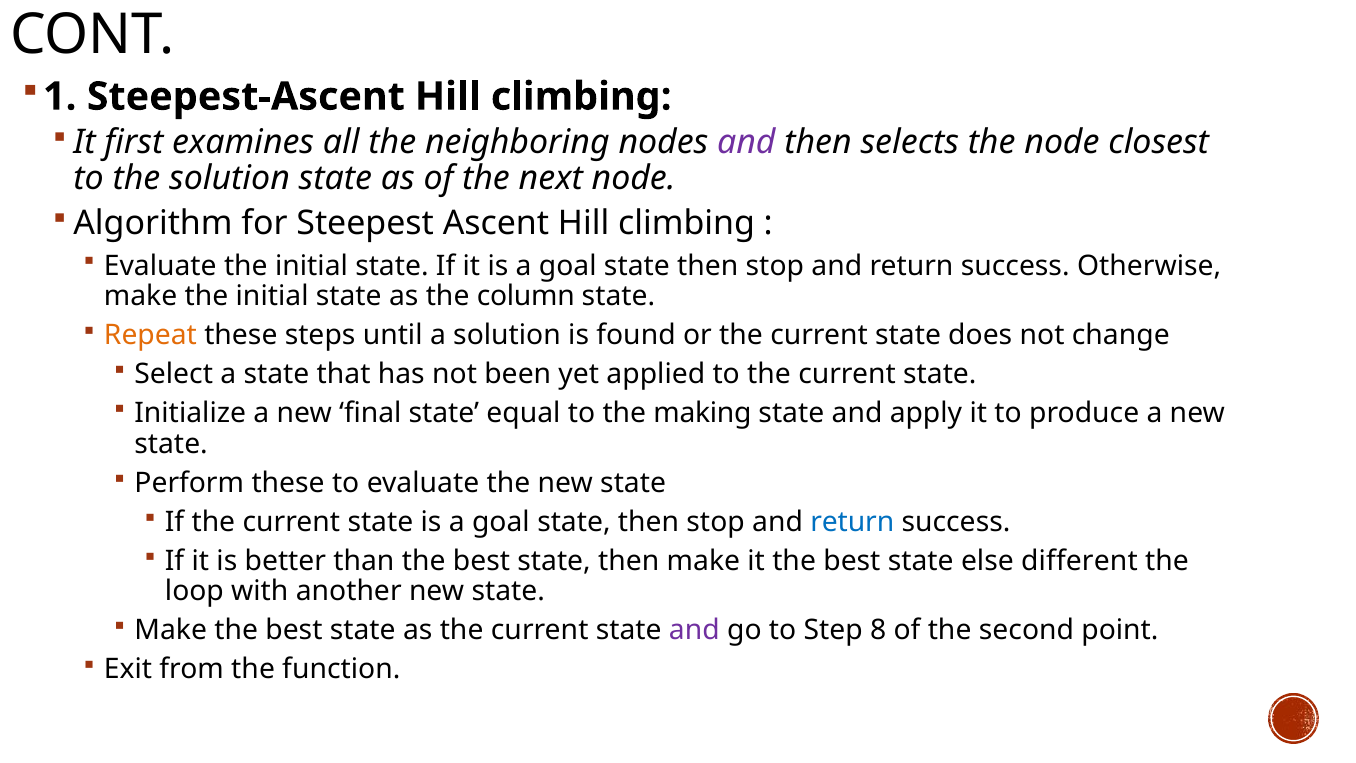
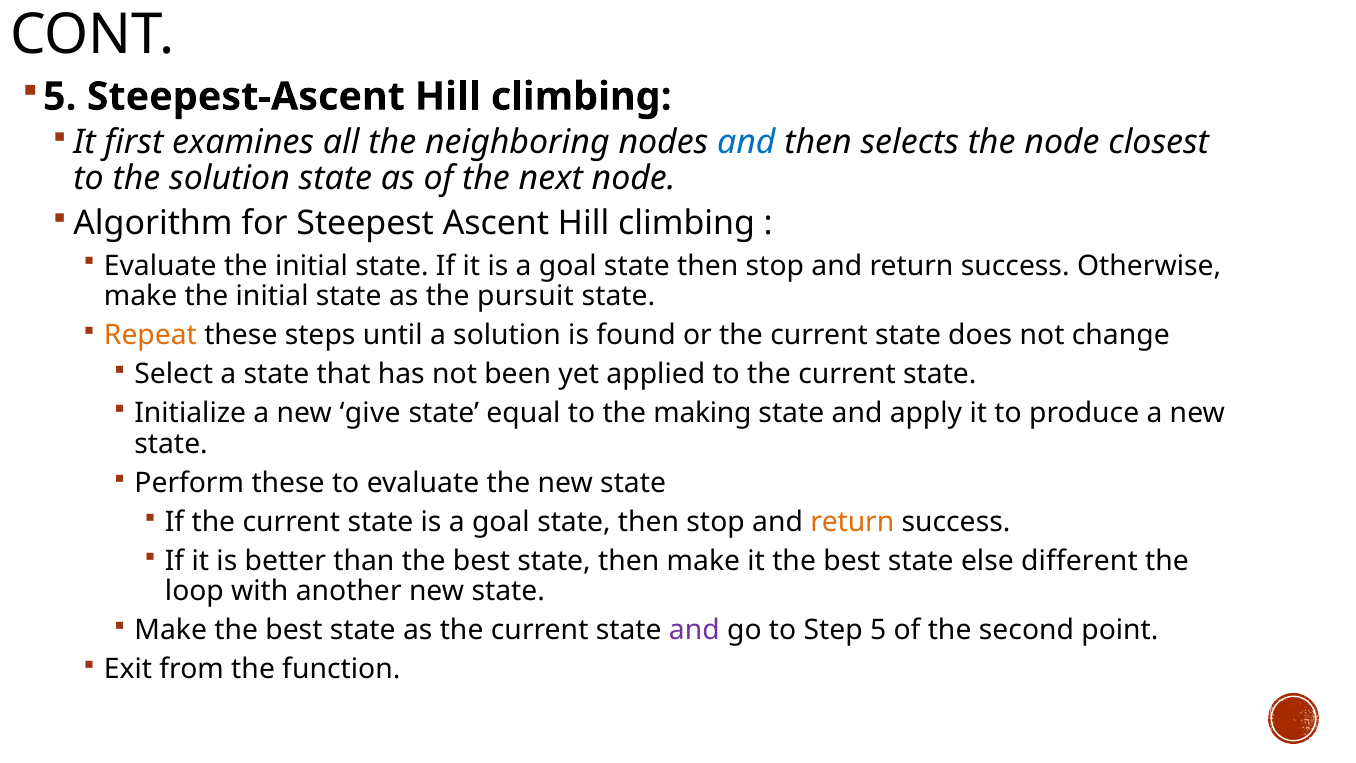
1 at (60, 97): 1 -> 5
and at (746, 142) colour: purple -> blue
column: column -> pursuit
final: final -> give
return at (852, 522) colour: blue -> orange
Step 8: 8 -> 5
